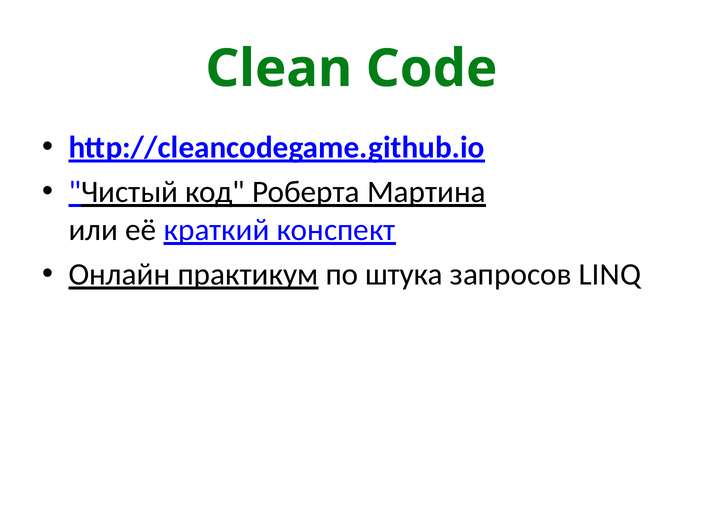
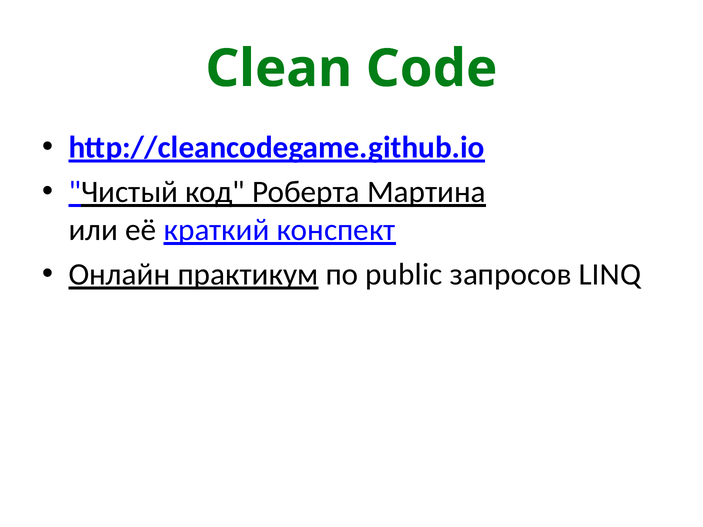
штука: штука -> public
